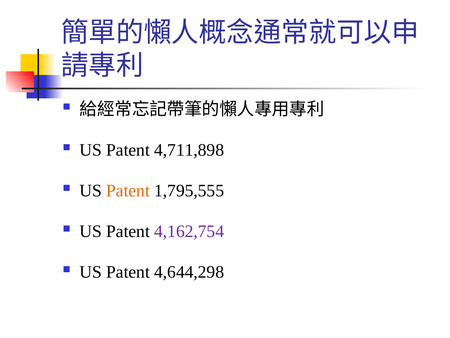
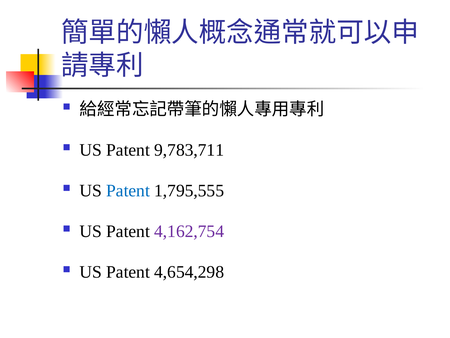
4,711,898: 4,711,898 -> 9,783,711
Patent at (128, 190) colour: orange -> blue
4,644,298: 4,644,298 -> 4,654,298
